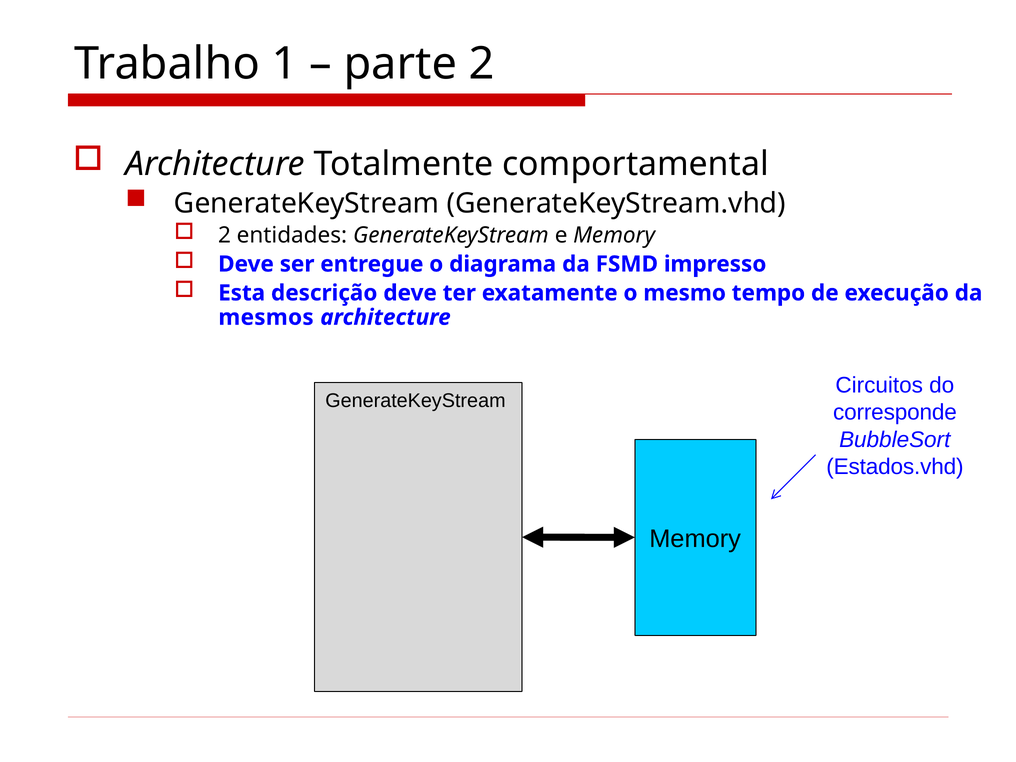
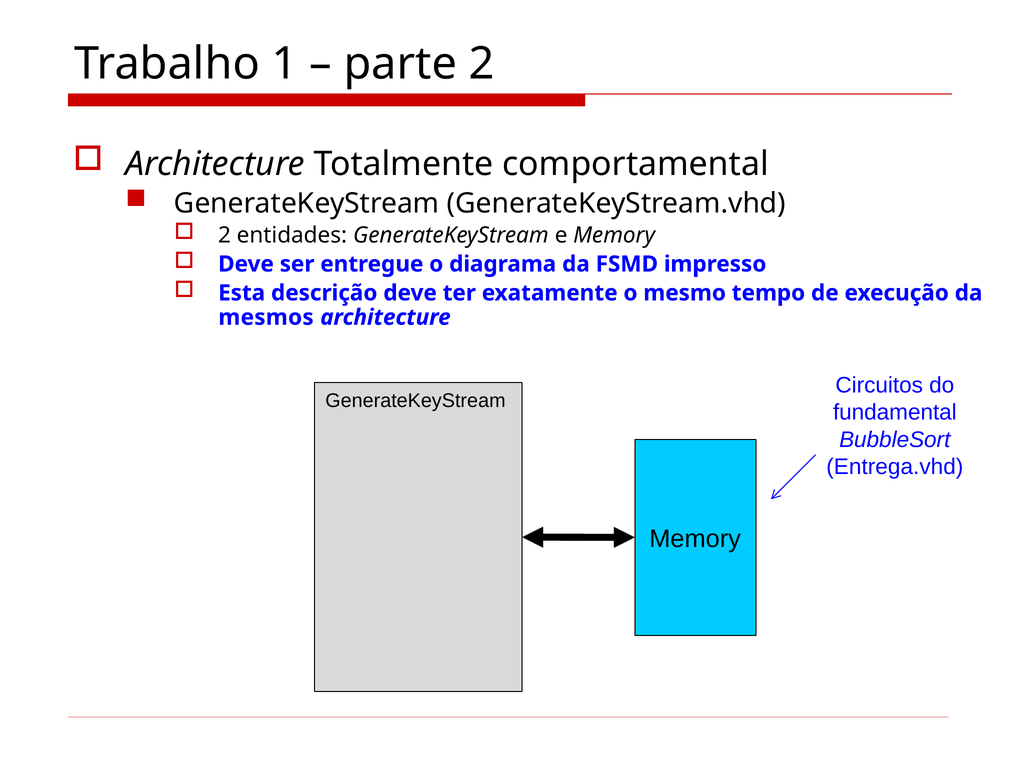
corresponde: corresponde -> fundamental
Estados.vhd: Estados.vhd -> Entrega.vhd
